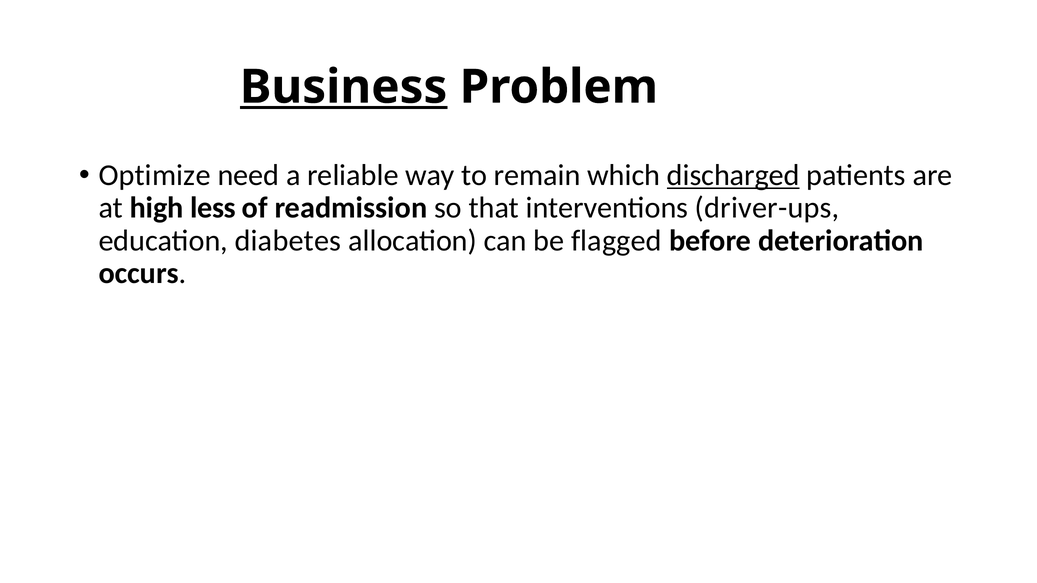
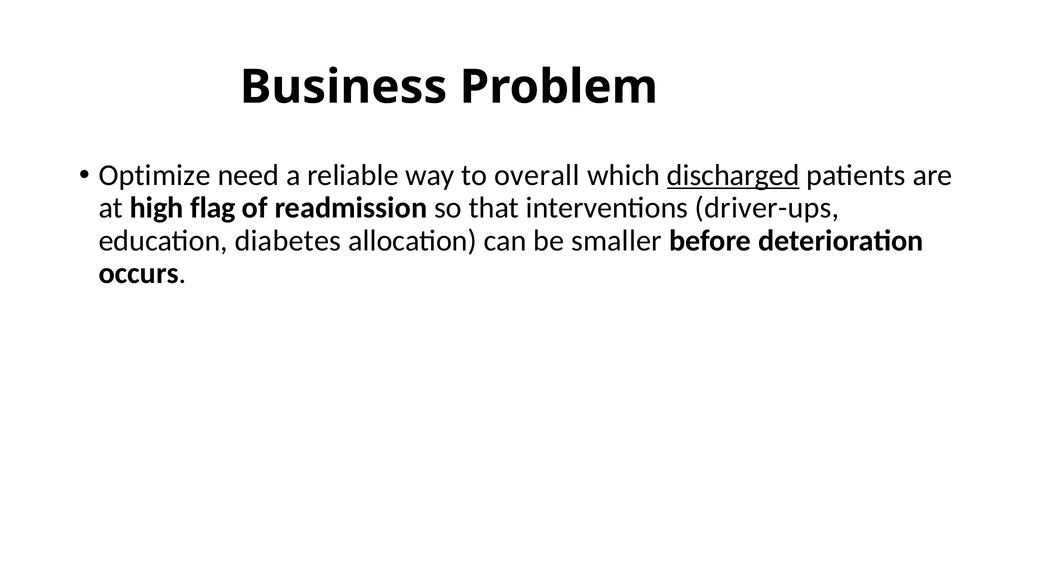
Business underline: present -> none
remain: remain -> overall
less: less -> flag
flagged: flagged -> smaller
